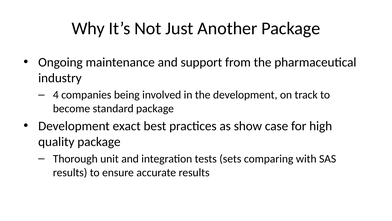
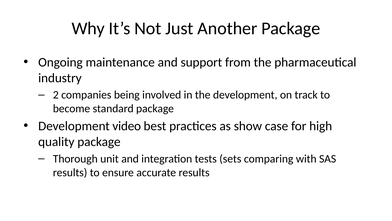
4: 4 -> 2
exact: exact -> video
